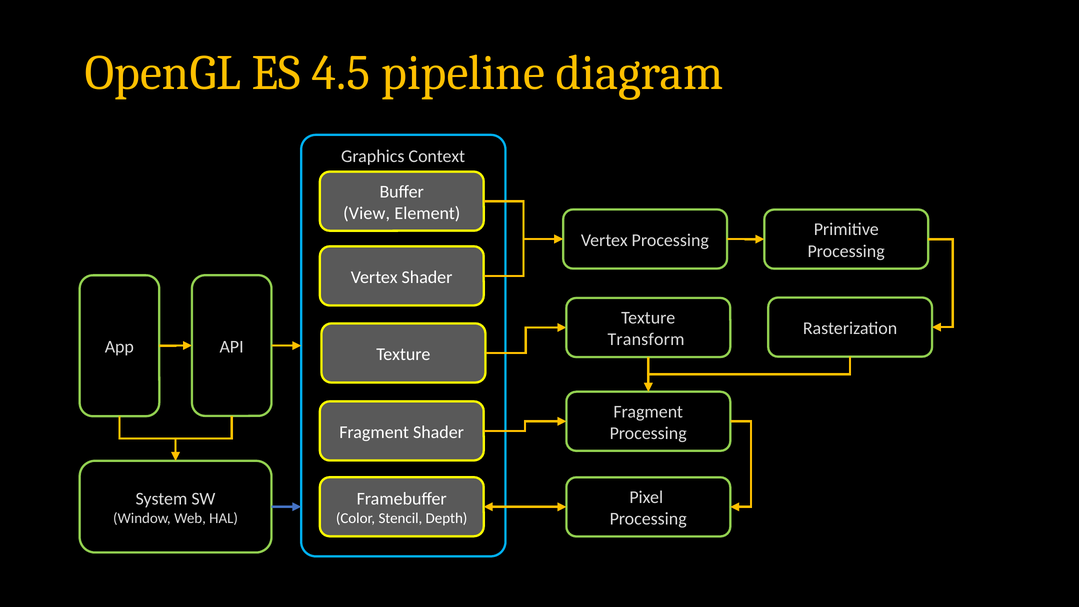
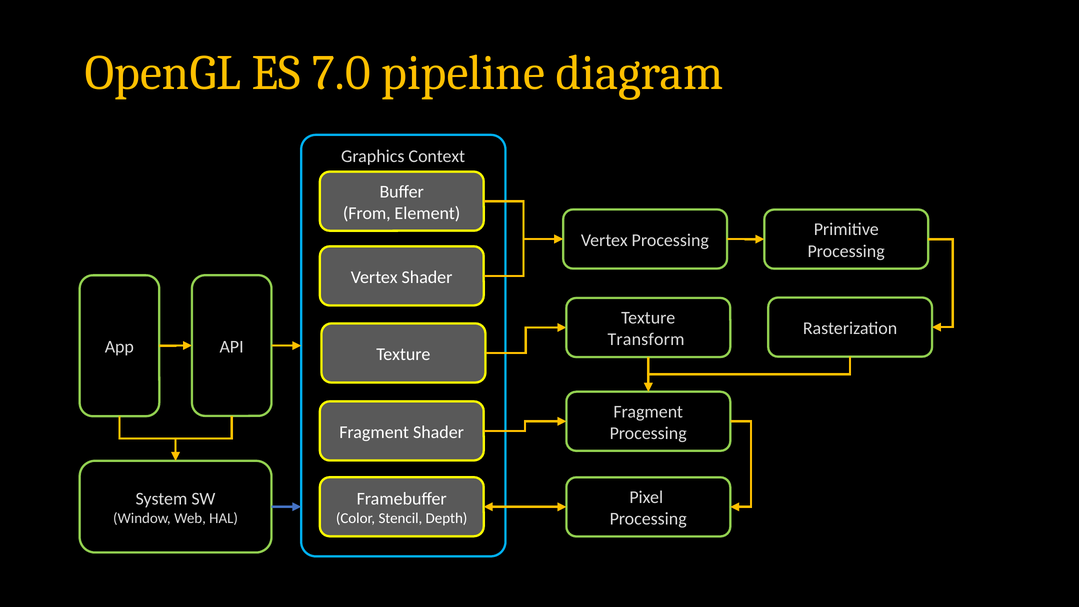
4.5: 4.5 -> 7.0
View: View -> From
